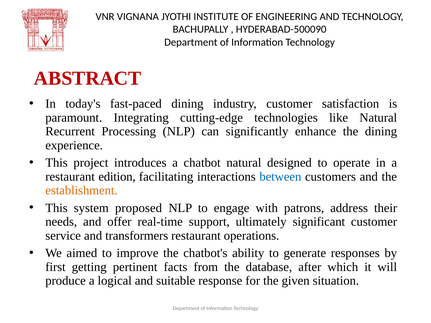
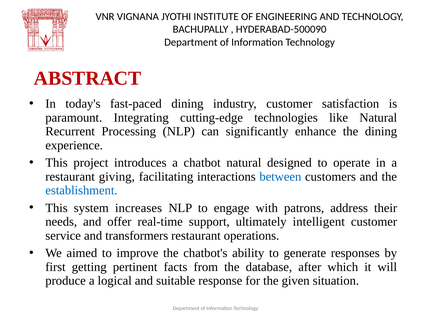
edition: edition -> giving
establishment colour: orange -> blue
proposed: proposed -> increases
significant: significant -> intelligent
